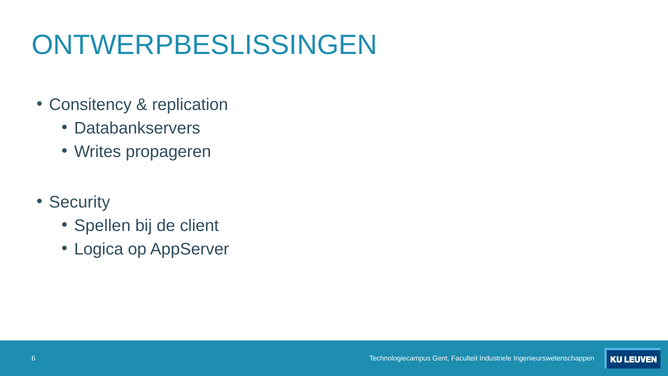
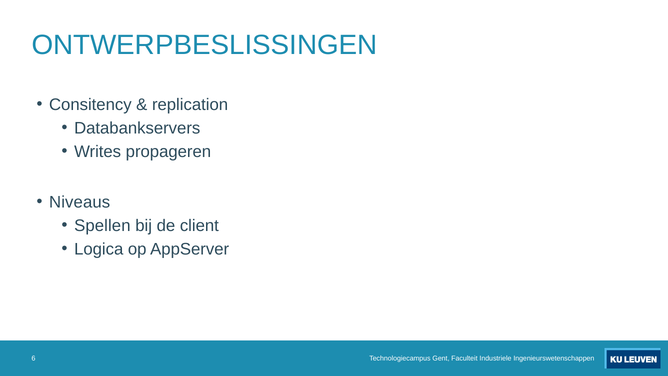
Security: Security -> Niveaus
